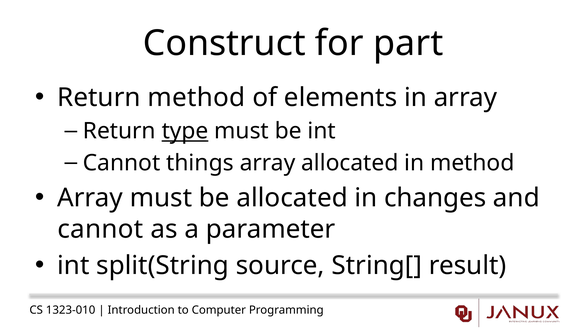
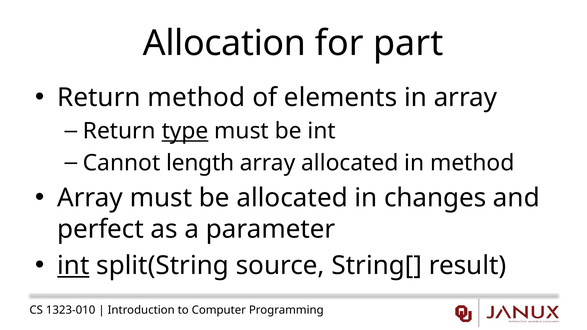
Construct: Construct -> Allocation
things: things -> length
cannot at (100, 229): cannot -> perfect
int at (73, 266) underline: none -> present
